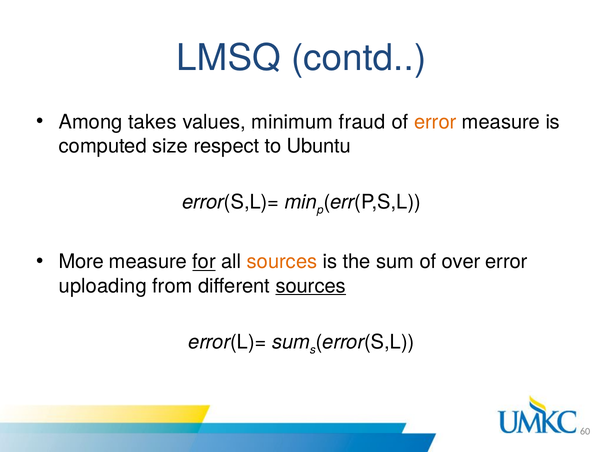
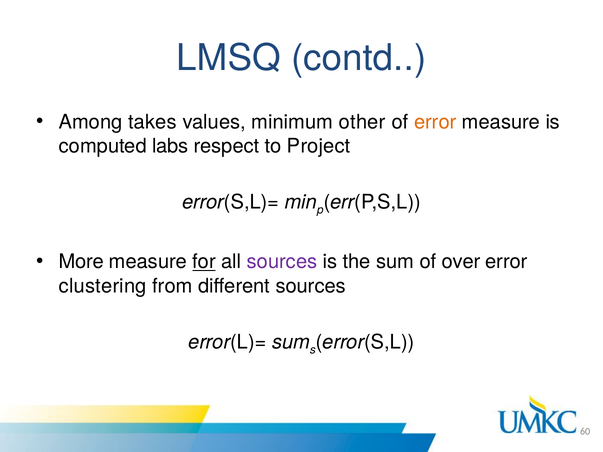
fraud: fraud -> other
size: size -> labs
Ubuntu: Ubuntu -> Project
sources at (282, 262) colour: orange -> purple
uploading: uploading -> clustering
sources at (311, 286) underline: present -> none
